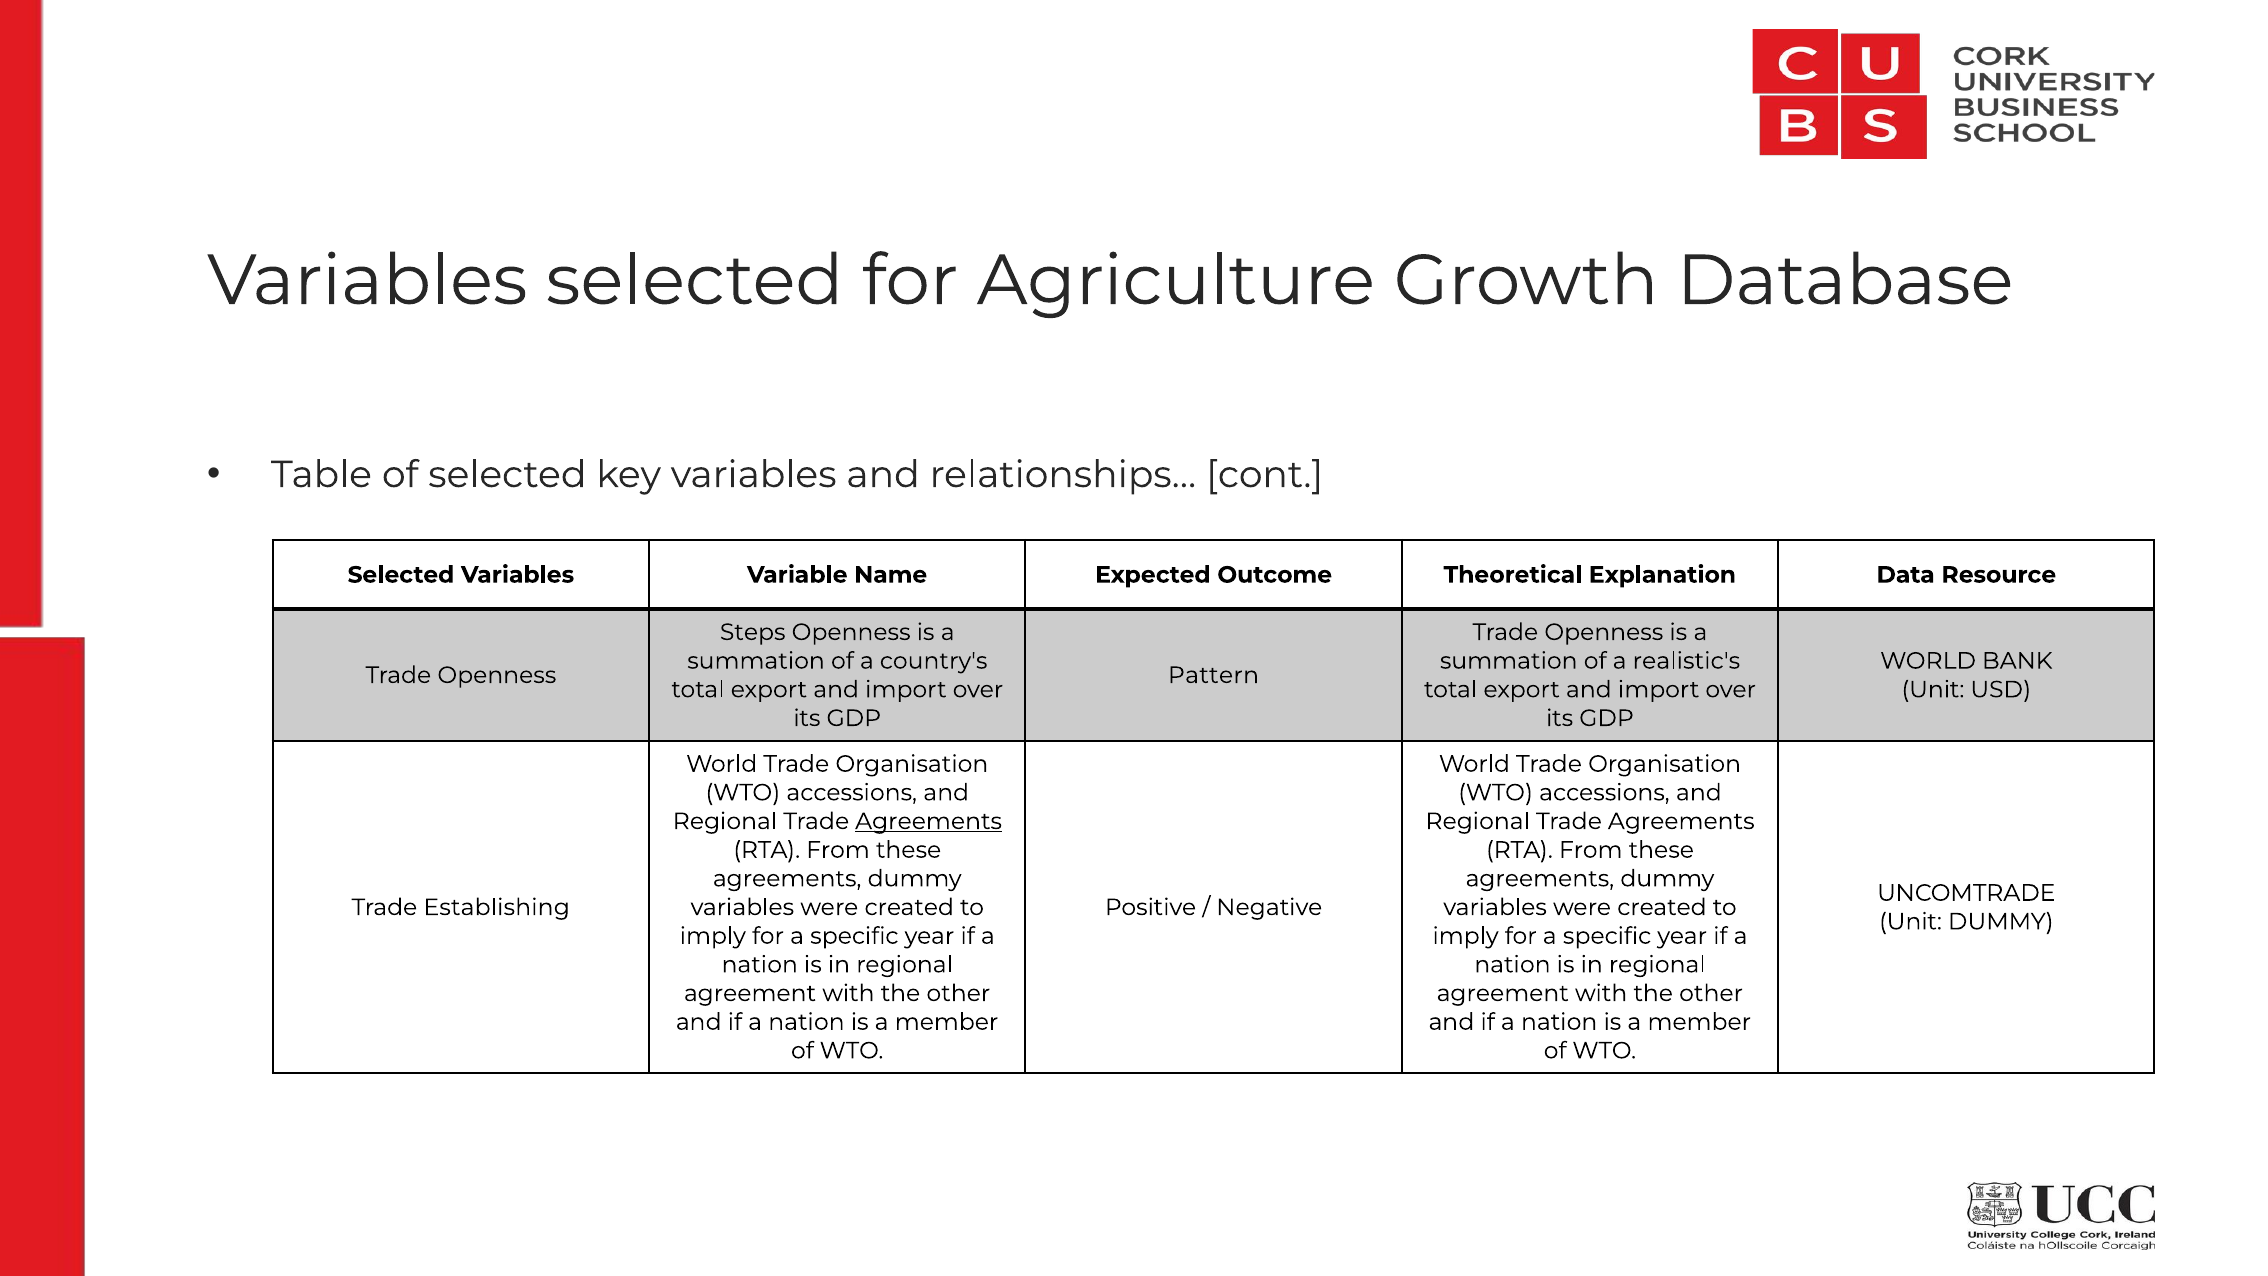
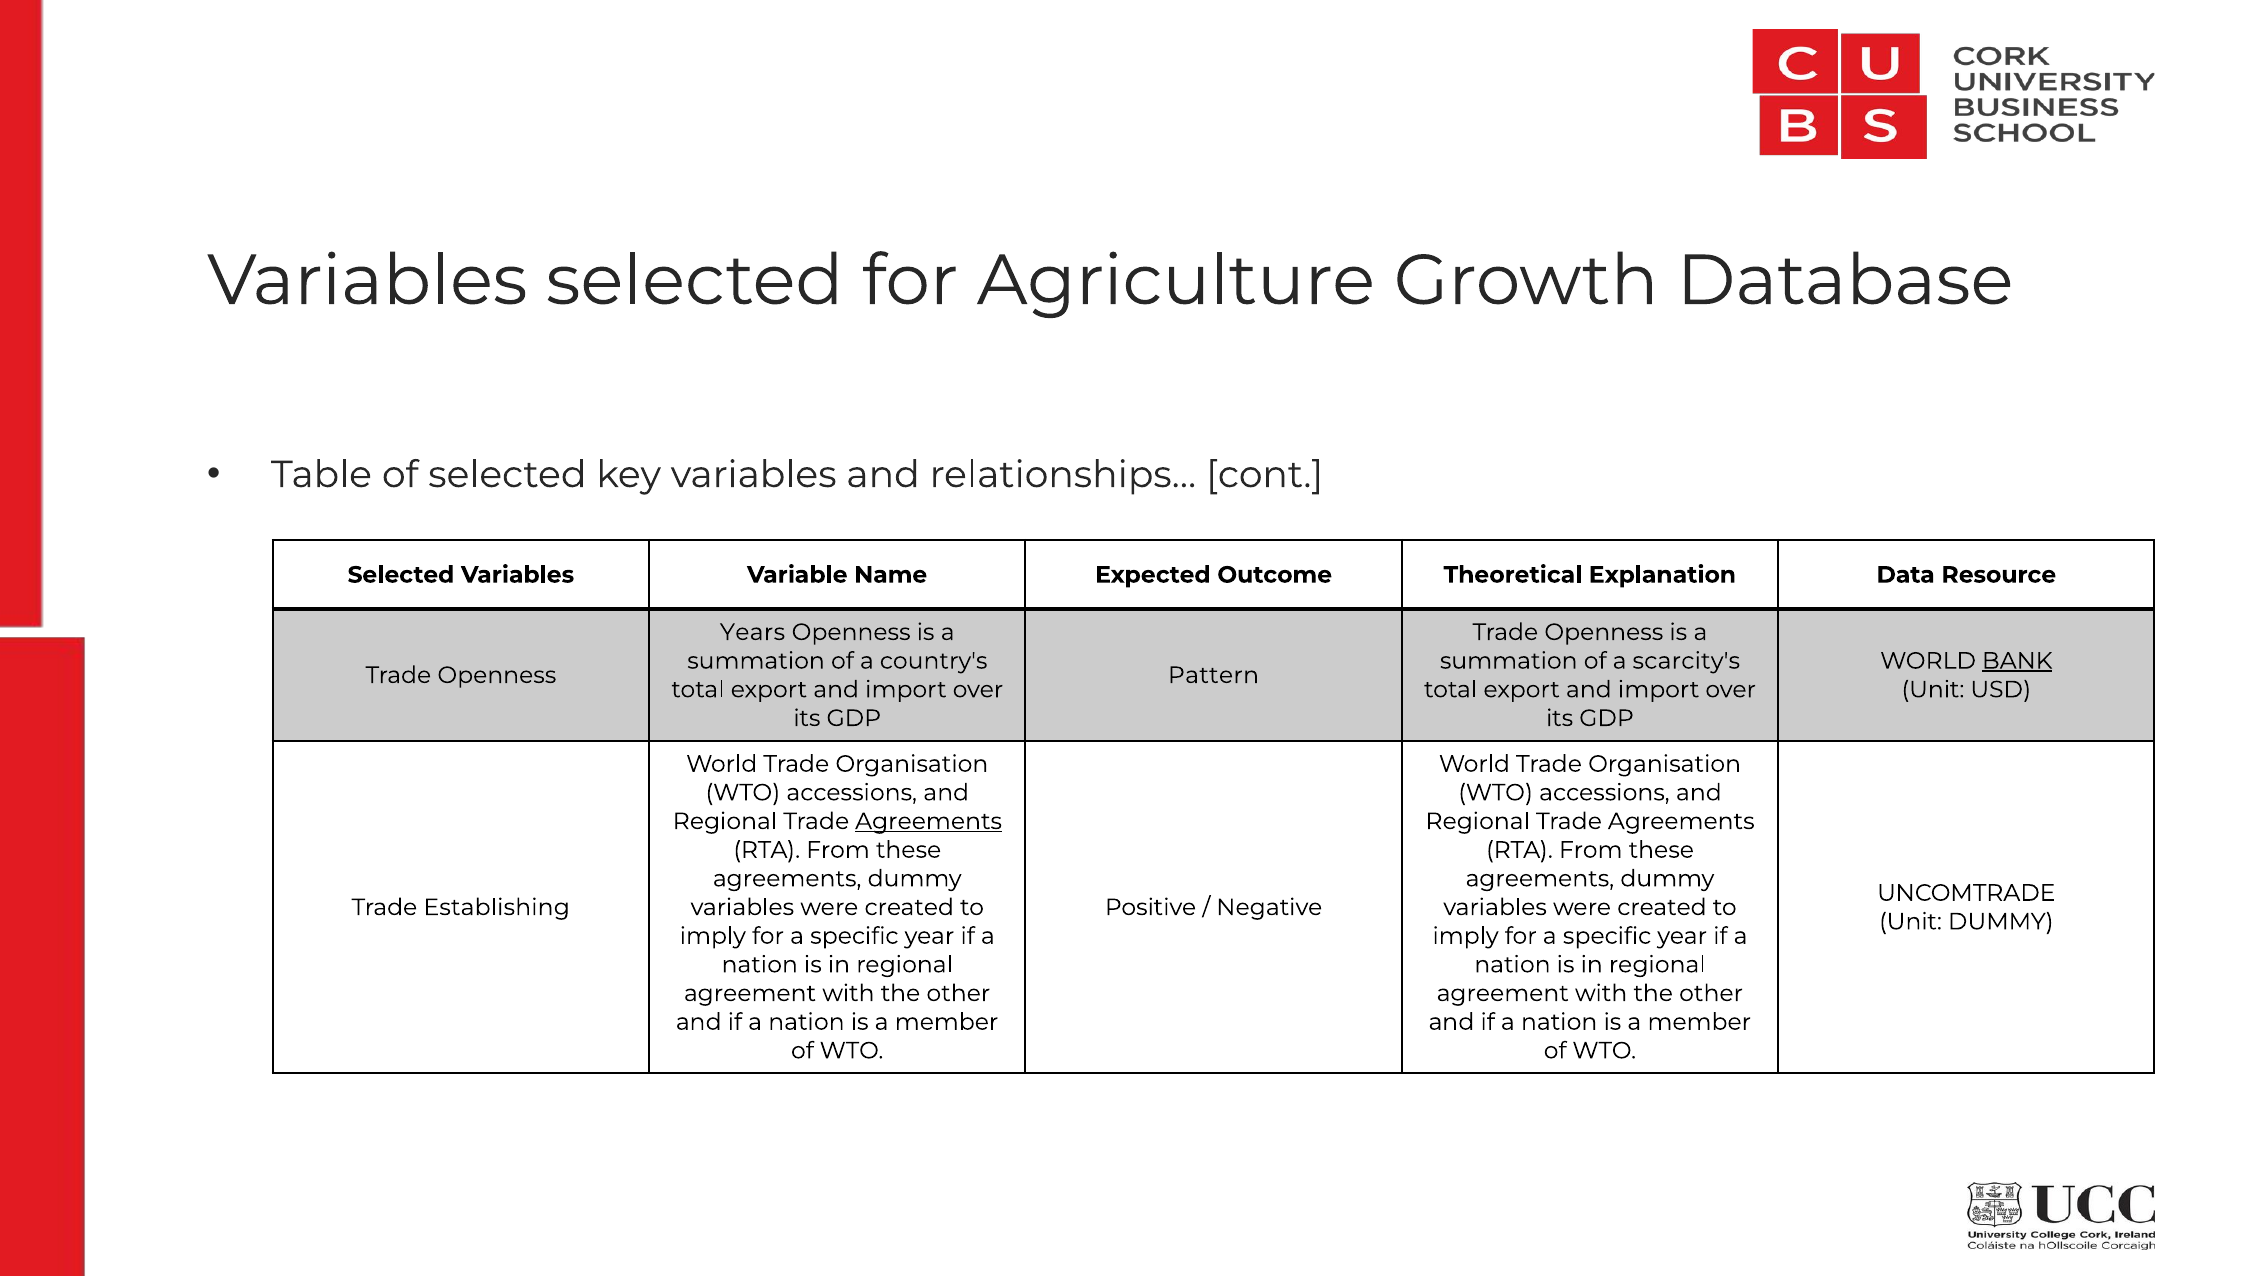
Steps: Steps -> Years
realistic's: realistic's -> scarcity's
BANK underline: none -> present
